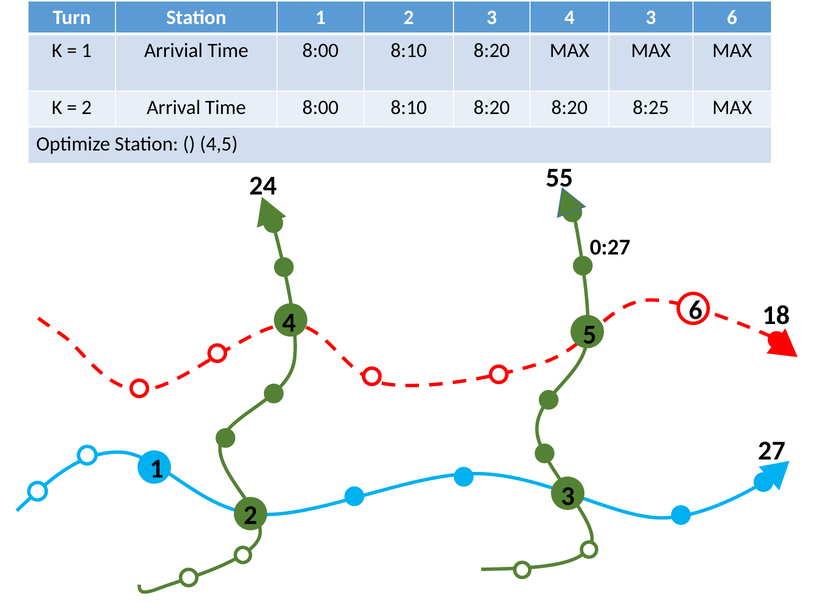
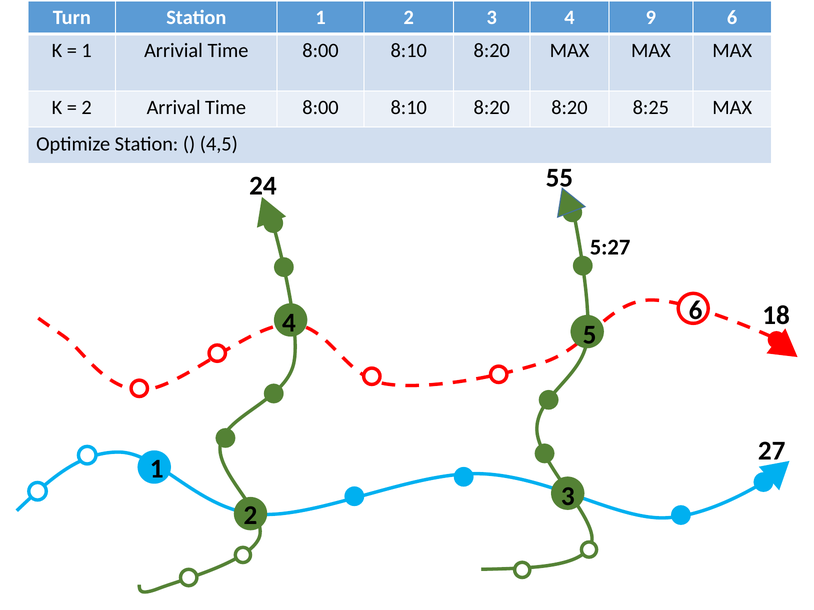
4 3: 3 -> 9
0:27: 0:27 -> 5:27
